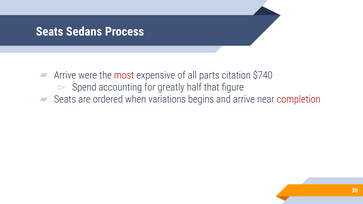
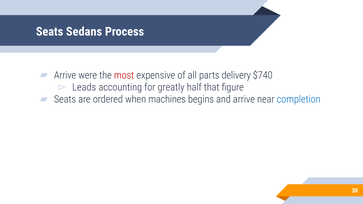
citation: citation -> delivery
Spend: Spend -> Leads
variations: variations -> machines
completion colour: red -> blue
